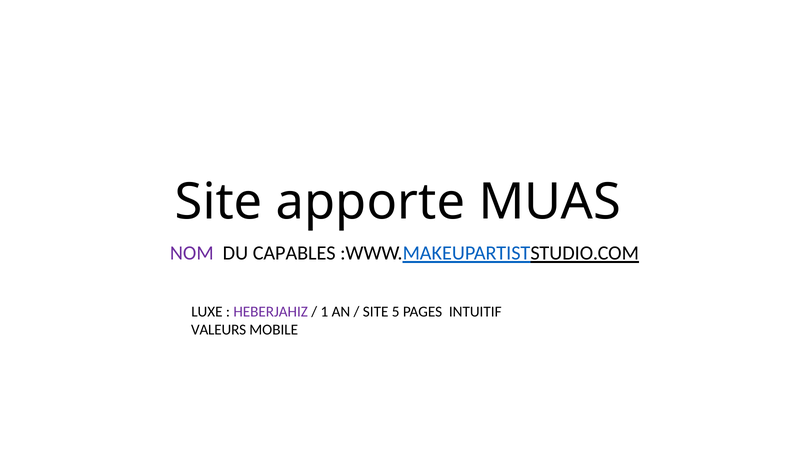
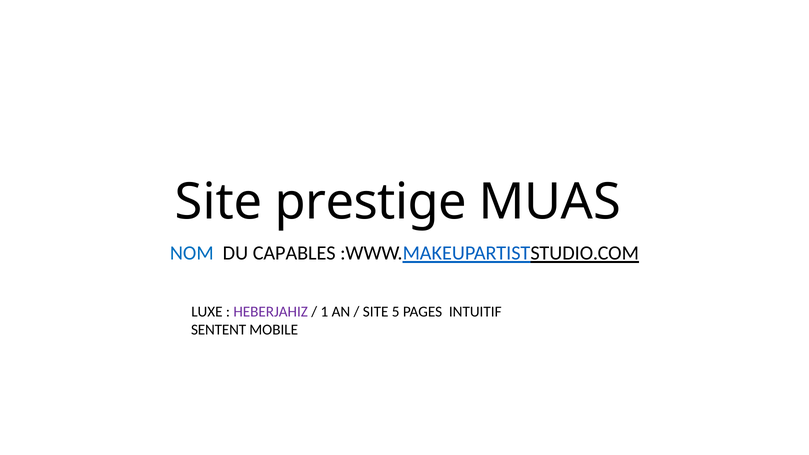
apporte: apporte -> prestige
NOM colour: purple -> blue
VALEURS: VALEURS -> SENTENT
